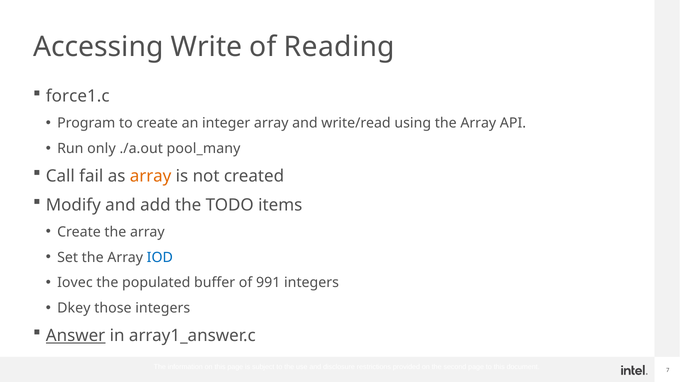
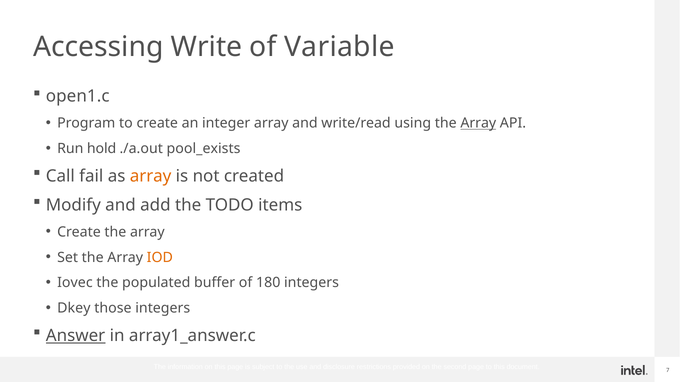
Reading: Reading -> Variable
force1.c: force1.c -> open1.c
Array at (478, 123) underline: none -> present
only: only -> hold
pool_many: pool_many -> pool_exists
IOD colour: blue -> orange
991: 991 -> 180
